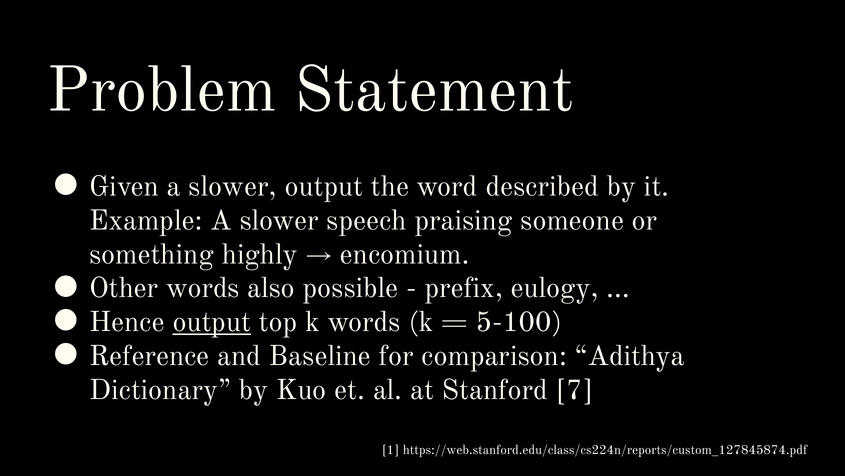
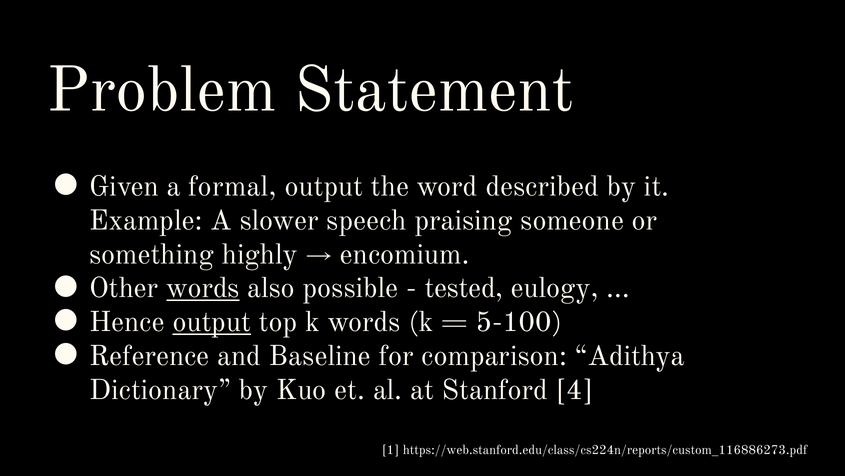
Given a slower: slower -> formal
words at (203, 288) underline: none -> present
prefix: prefix -> tested
7: 7 -> 4
https://web.stanford.edu/class/cs224n/reports/custom_127845874.pdf: https://web.stanford.edu/class/cs224n/reports/custom_127845874.pdf -> https://web.stanford.edu/class/cs224n/reports/custom_116886273.pdf
